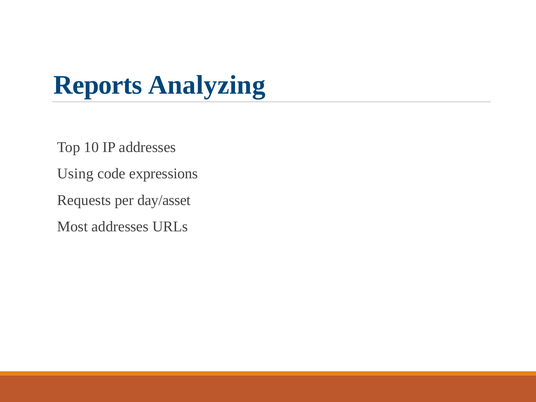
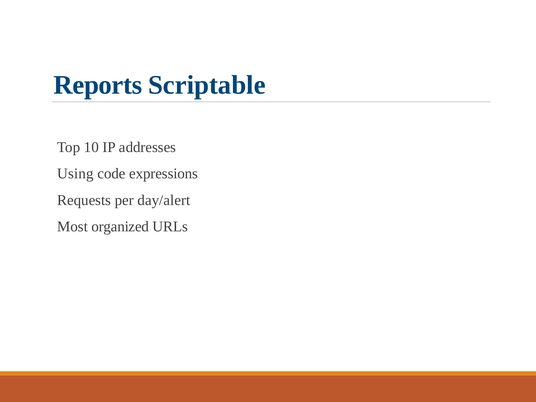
Analyzing: Analyzing -> Scriptable
day/asset: day/asset -> day/alert
Most addresses: addresses -> organized
